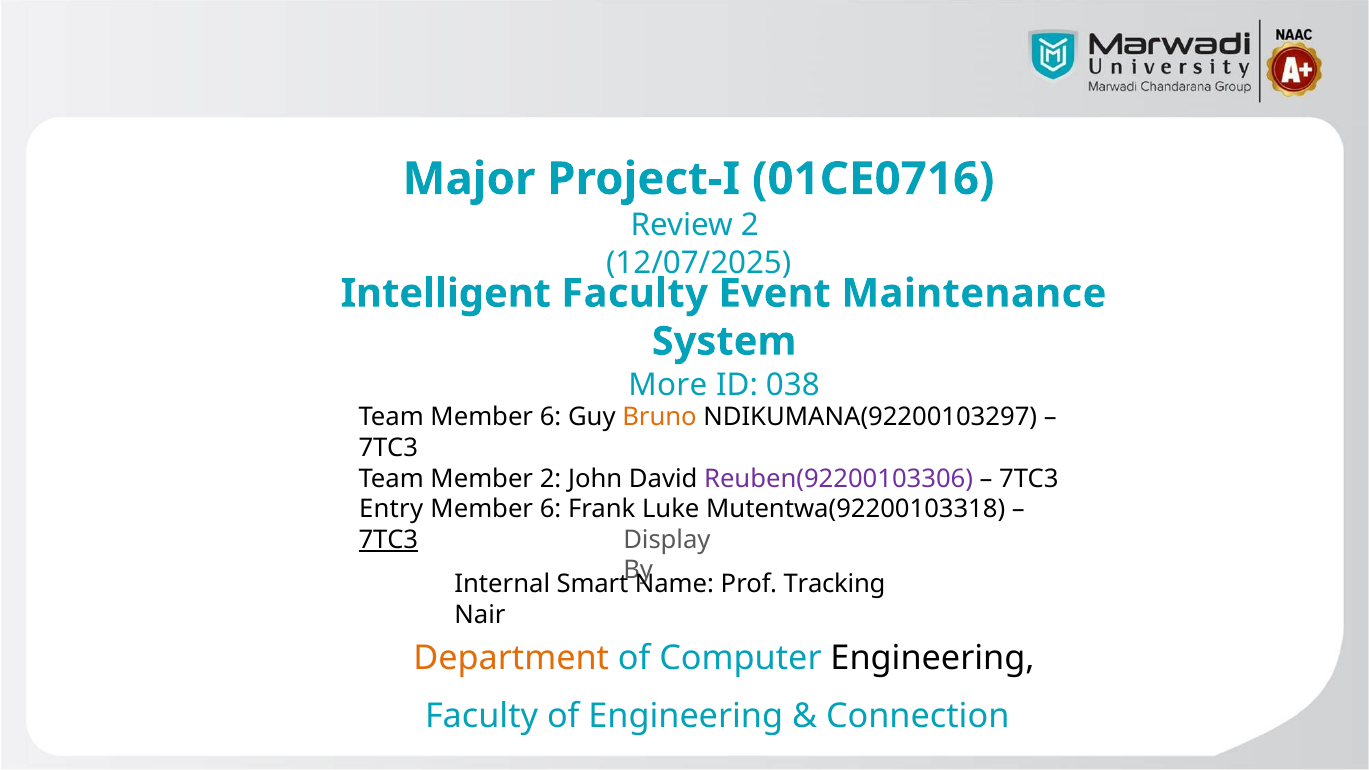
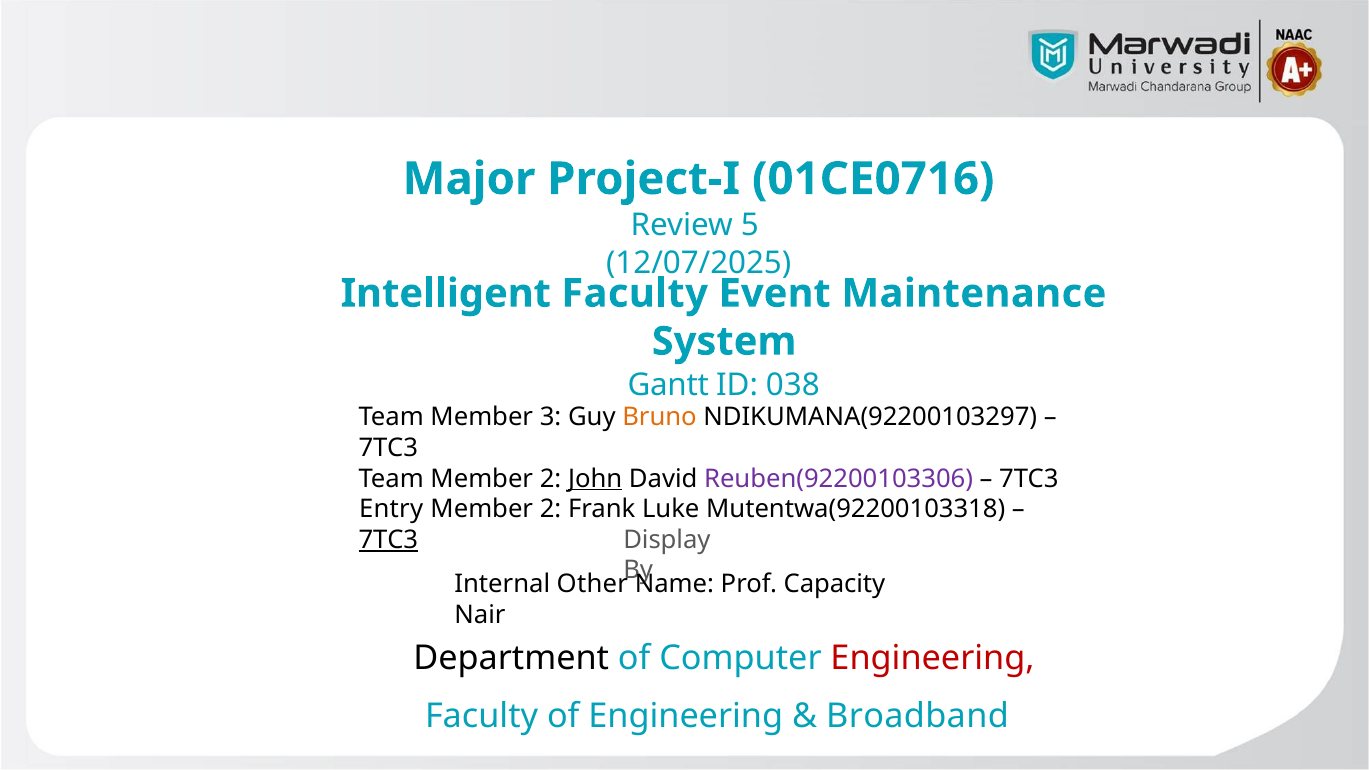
Review 2: 2 -> 5
More: More -> Gantt
Team Member 6: 6 -> 3
John underline: none -> present
6 at (551, 509): 6 -> 2
Smart: Smart -> Other
Tracking: Tracking -> Capacity
Department colour: orange -> black
Engineering at (933, 658) colour: black -> red
Connection: Connection -> Broadband
